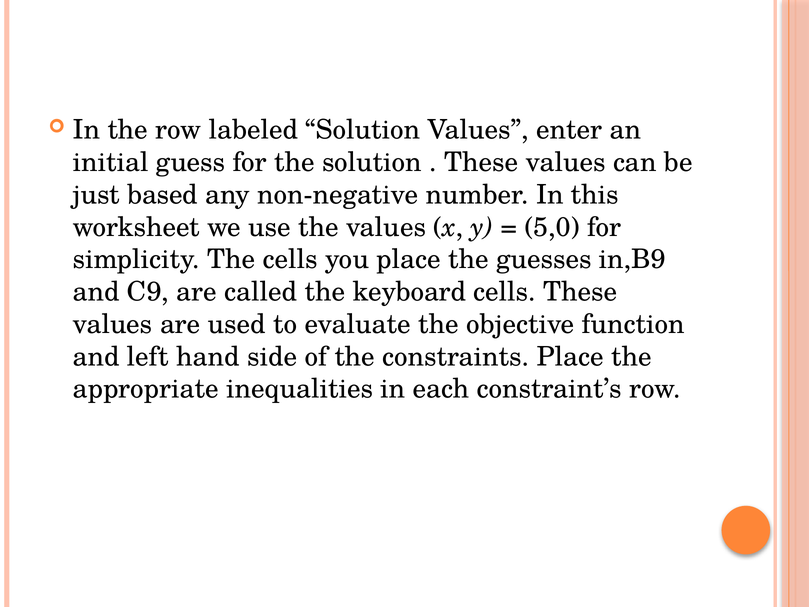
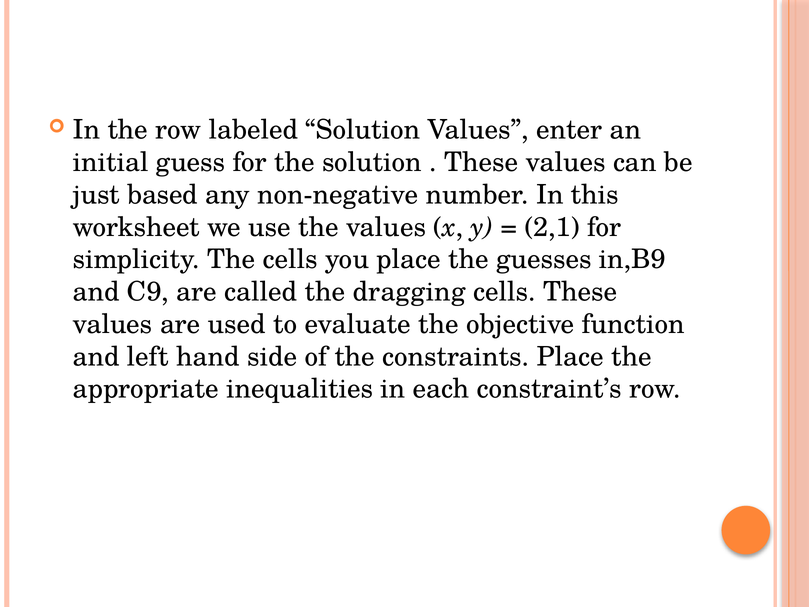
5,0: 5,0 -> 2,1
keyboard: keyboard -> dragging
